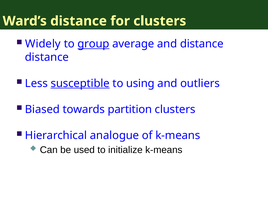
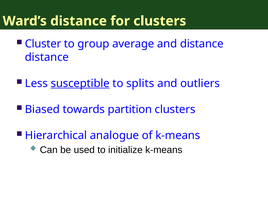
Widely: Widely -> Cluster
group underline: present -> none
using: using -> splits
